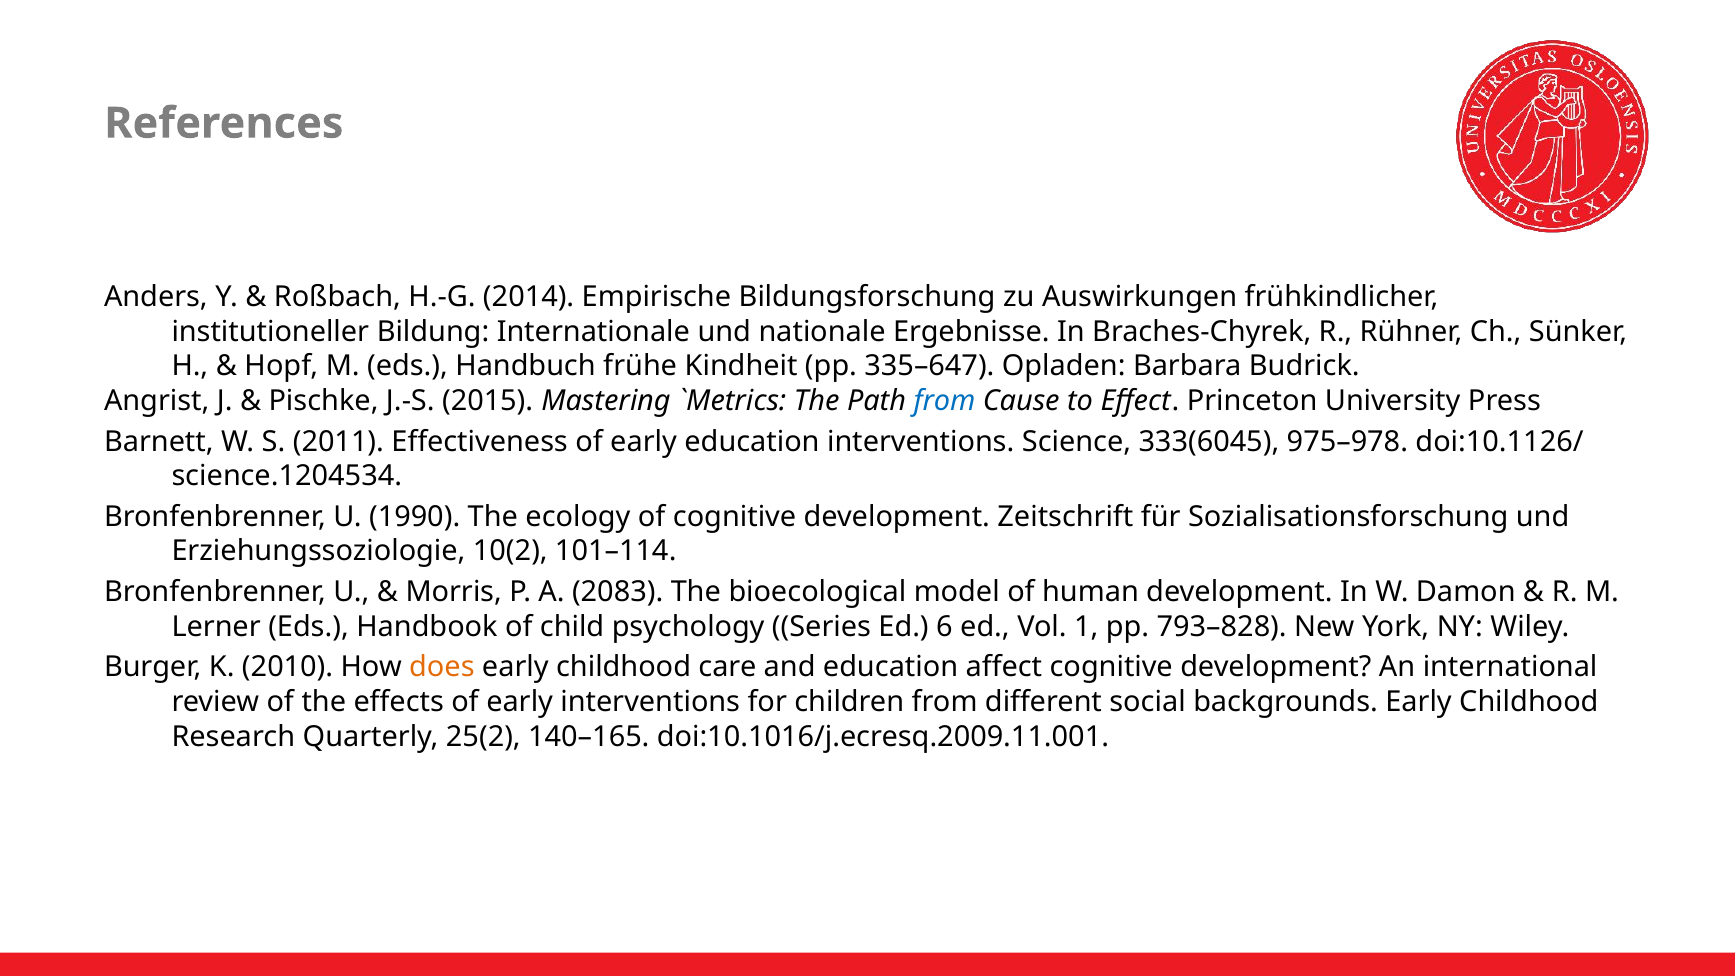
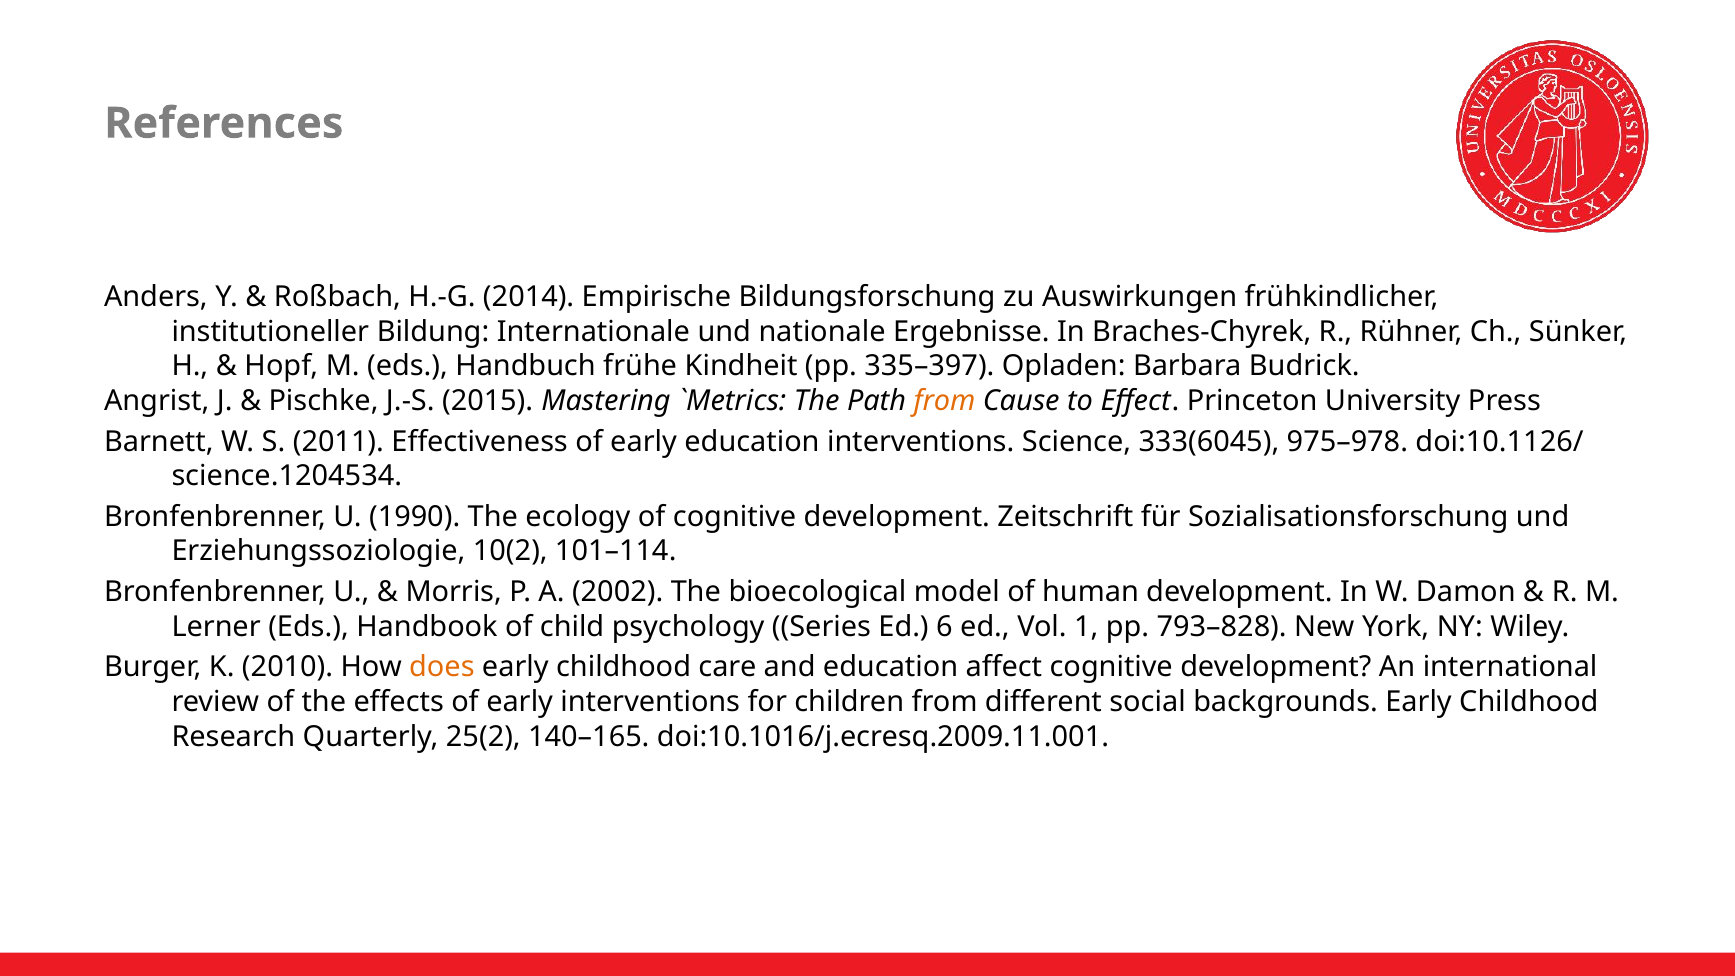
335–647: 335–647 -> 335–397
from at (944, 401) colour: blue -> orange
2083: 2083 -> 2002
